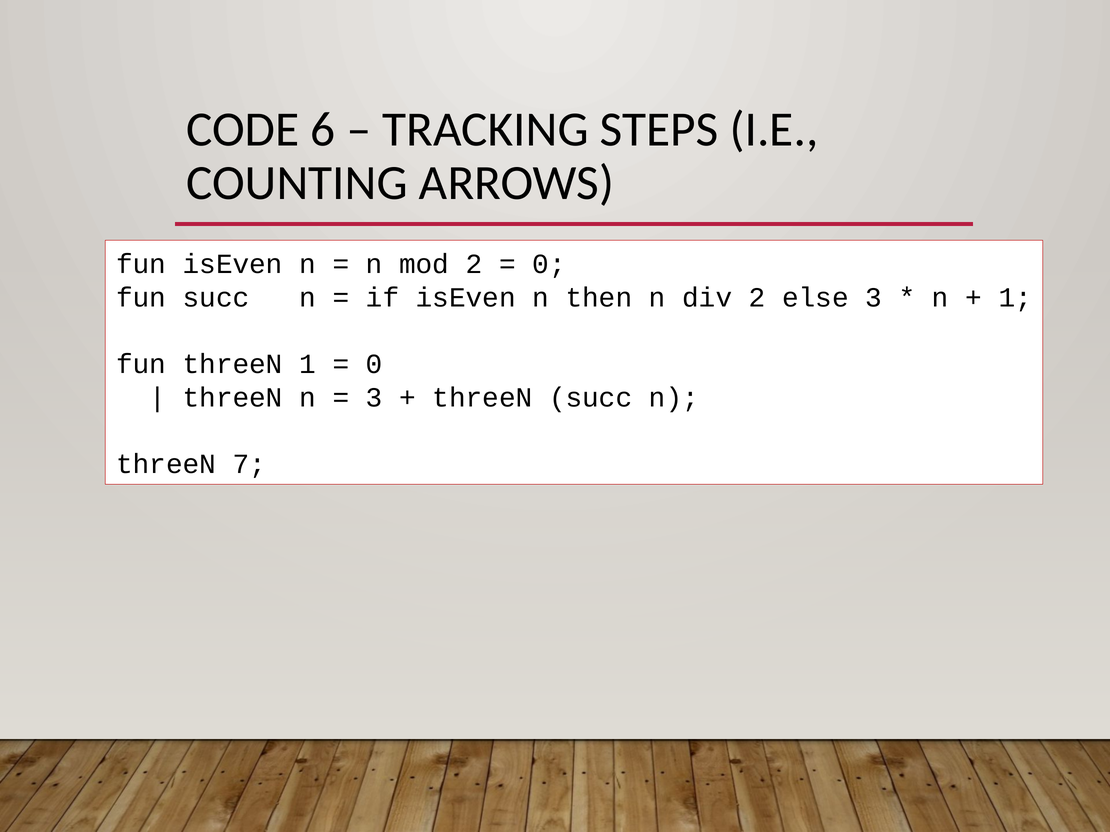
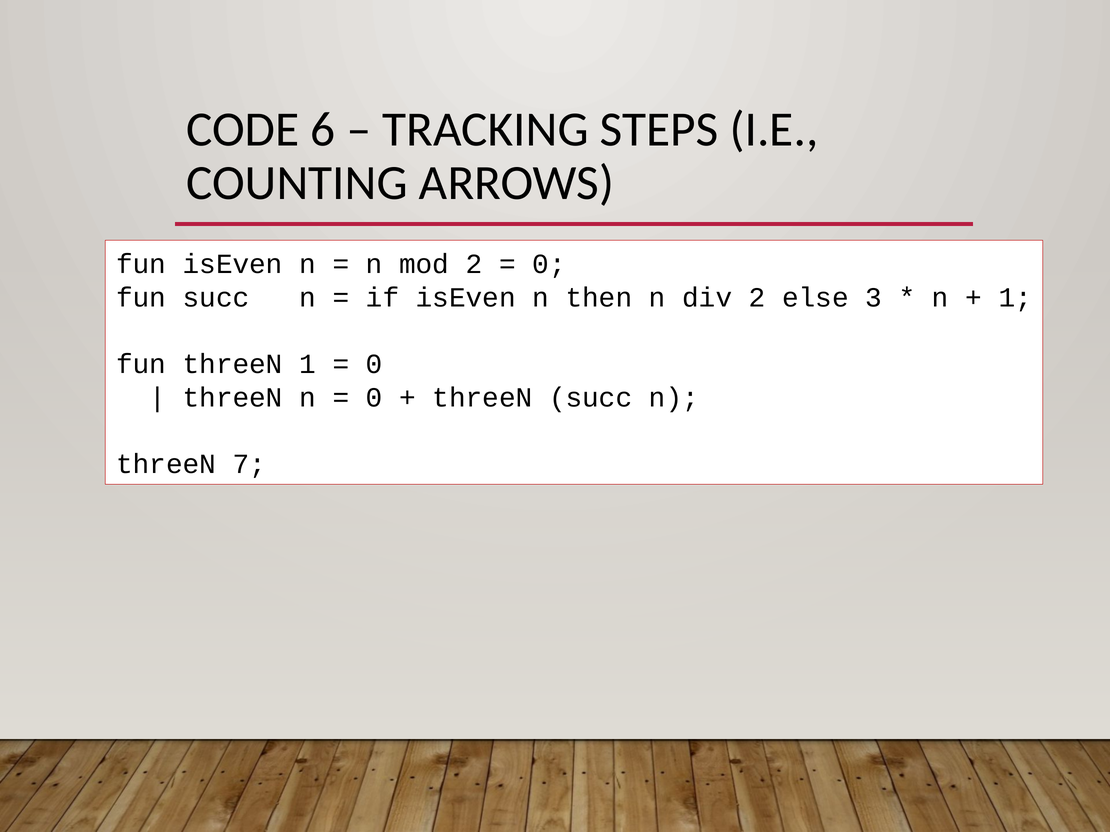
3 at (374, 398): 3 -> 0
